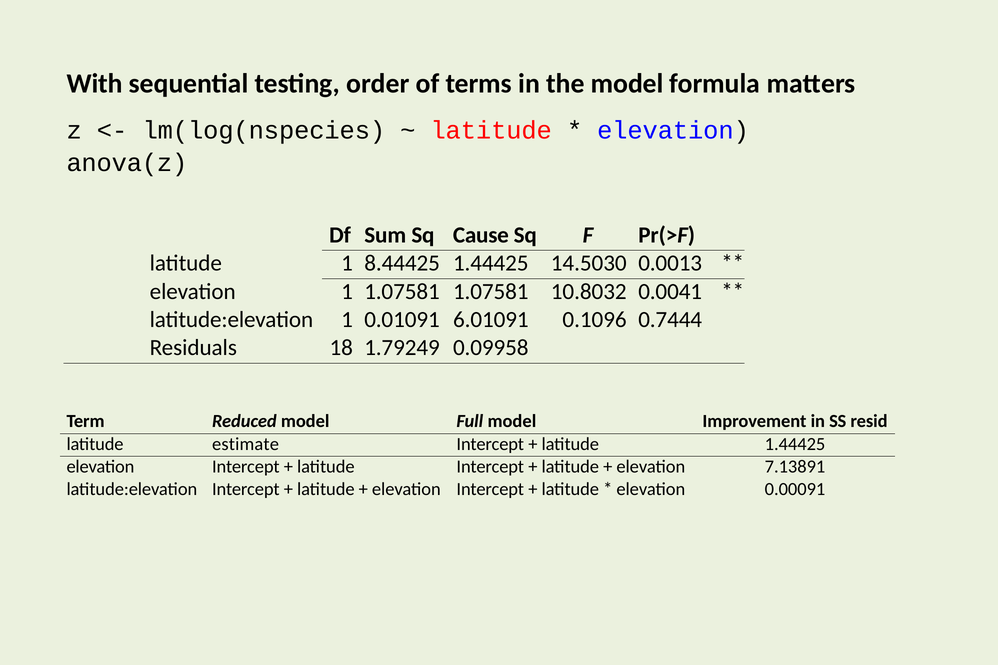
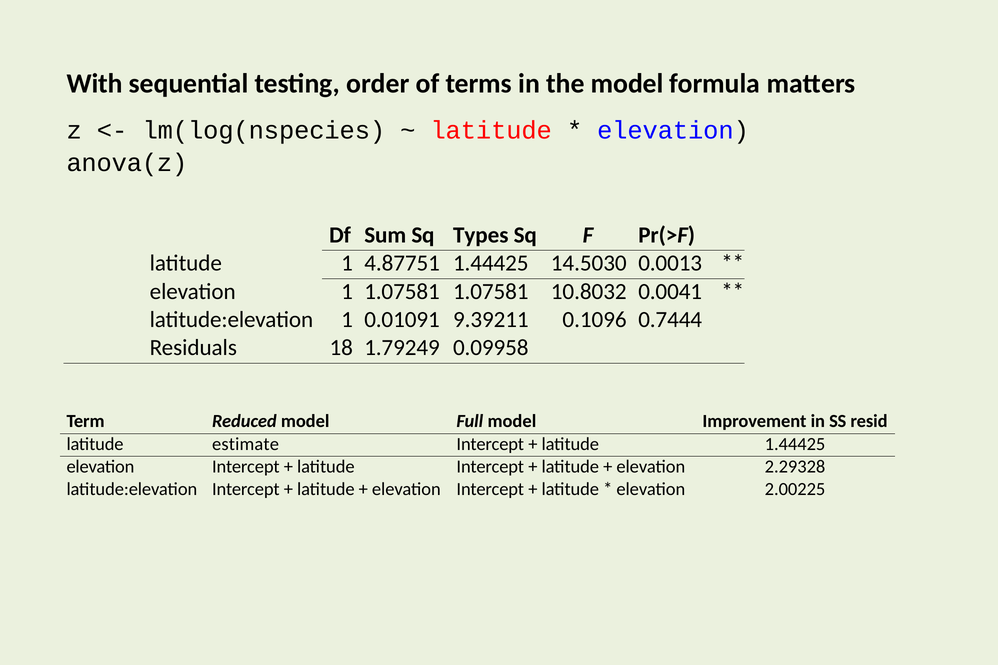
Cause: Cause -> Types
8.44425: 8.44425 -> 4.87751
6.01091: 6.01091 -> 9.39211
7.13891: 7.13891 -> 2.29328
0.00091: 0.00091 -> 2.00225
